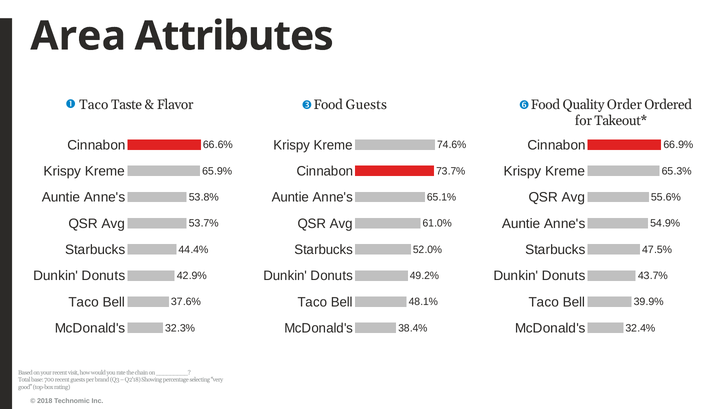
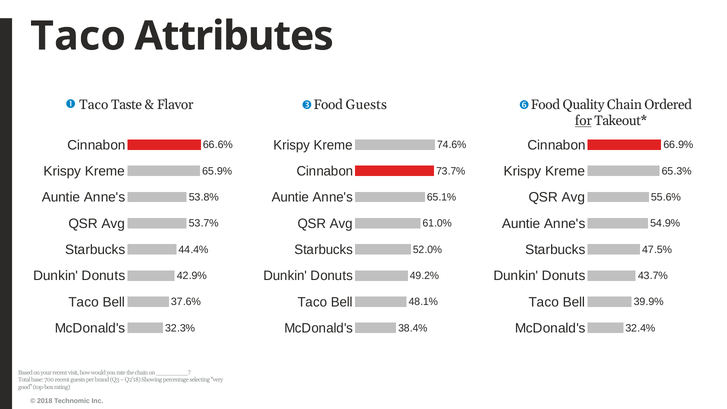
Area at (78, 36): Area -> Taco
Quality Order: Order -> Chain
for underline: none -> present
